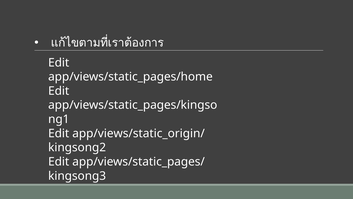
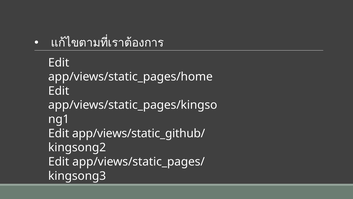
app/views/static_origin/: app/views/static_origin/ -> app/views/static_github/
